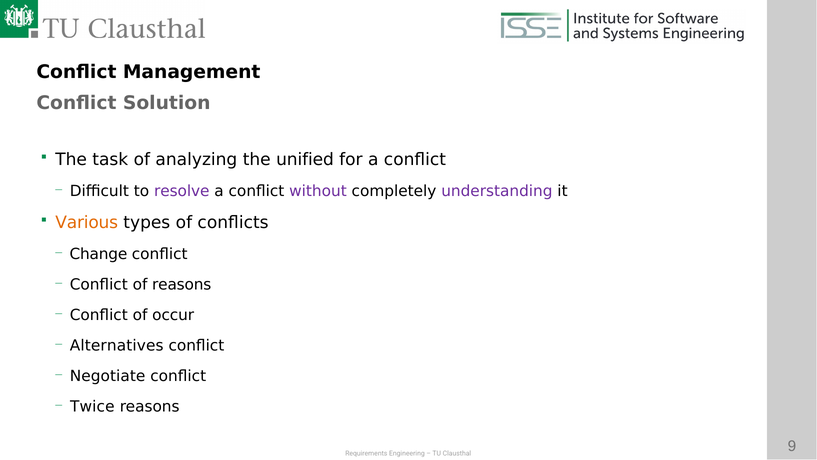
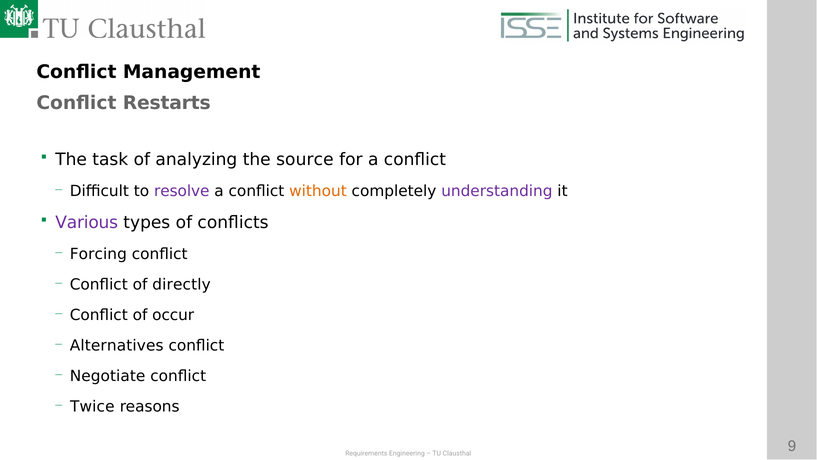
Solution: Solution -> Restarts
unified: unified -> source
without colour: purple -> orange
Various colour: orange -> purple
Change: Change -> Forcing
of reasons: reasons -> directly
